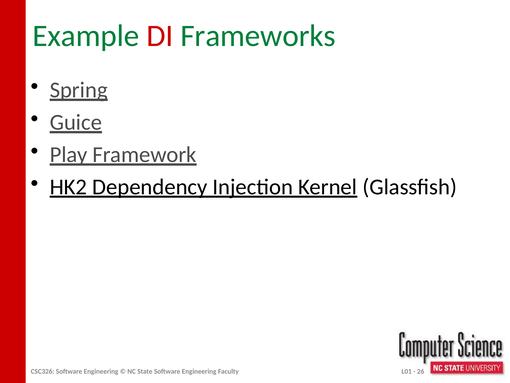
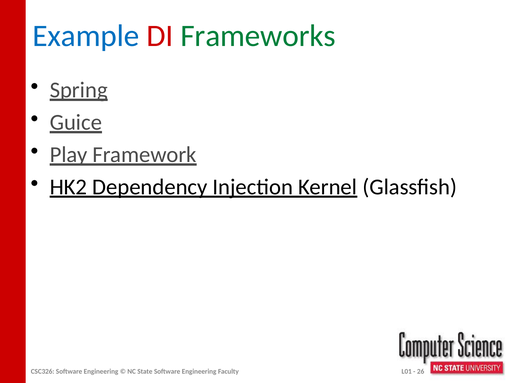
Example colour: green -> blue
